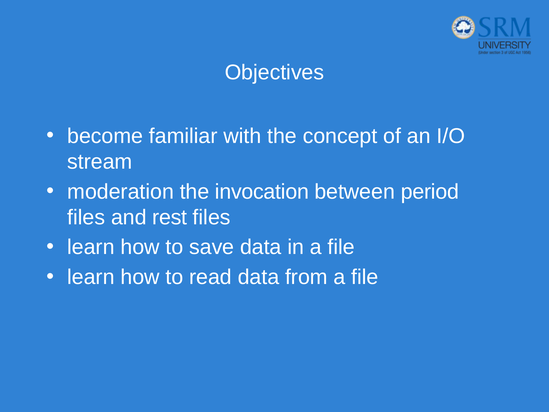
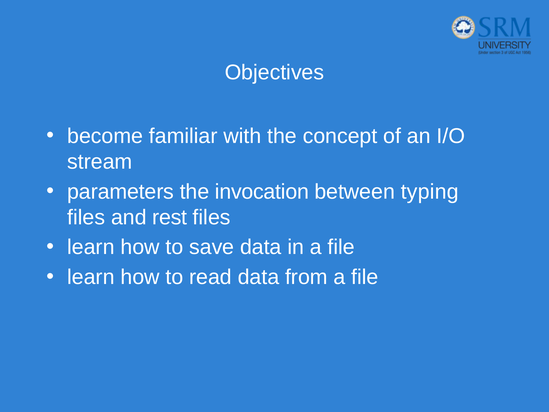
moderation: moderation -> parameters
period: period -> typing
